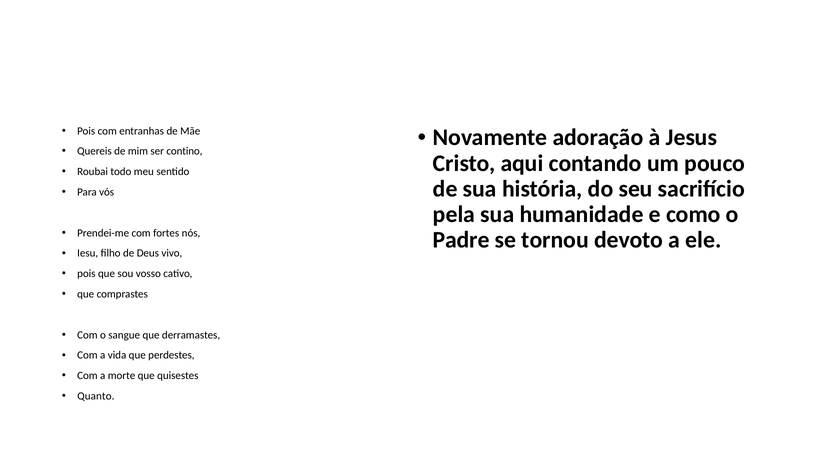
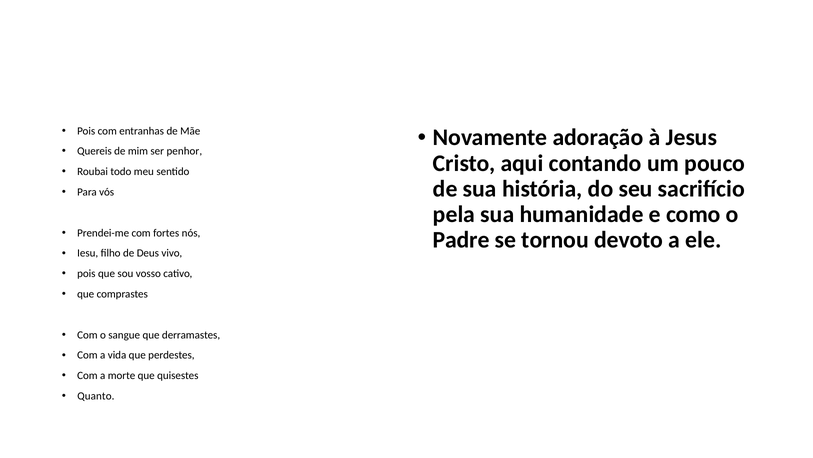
contino: contino -> penhor
